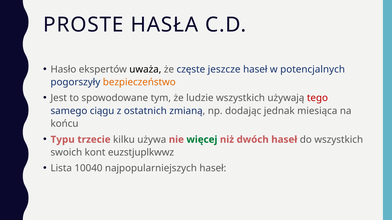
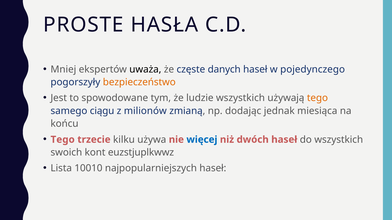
Hasło: Hasło -> Mniej
jeszcze: jeszcze -> danych
potencjalnych: potencjalnych -> pojedynczego
tego at (317, 98) colour: red -> orange
ostatnich: ostatnich -> milionów
Typu at (63, 140): Typu -> Tego
więcej colour: green -> blue
10040: 10040 -> 10010
